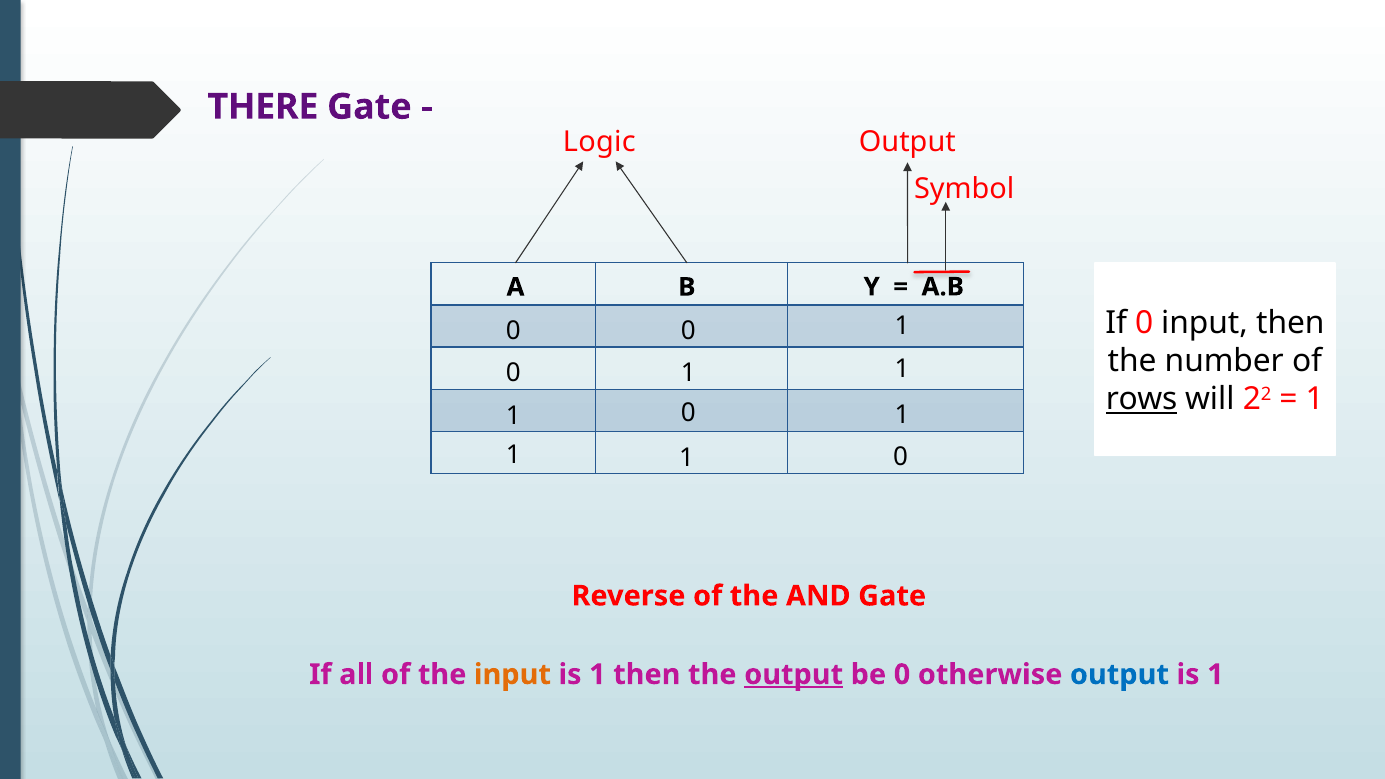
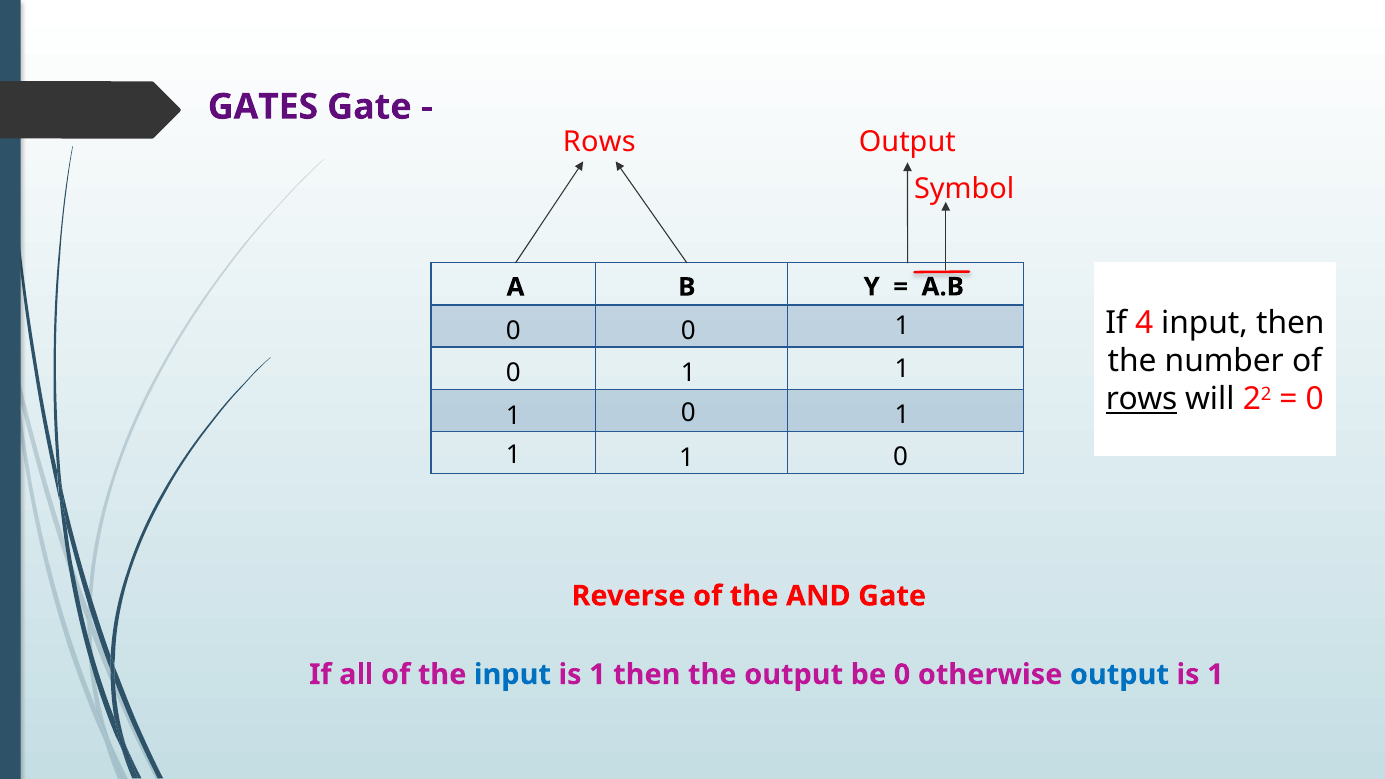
THERE: THERE -> GATES
Logic at (599, 142): Logic -> Rows
If 0: 0 -> 4
1 at (1315, 400): 1 -> 0
input at (512, 675) colour: orange -> blue
output at (794, 675) underline: present -> none
